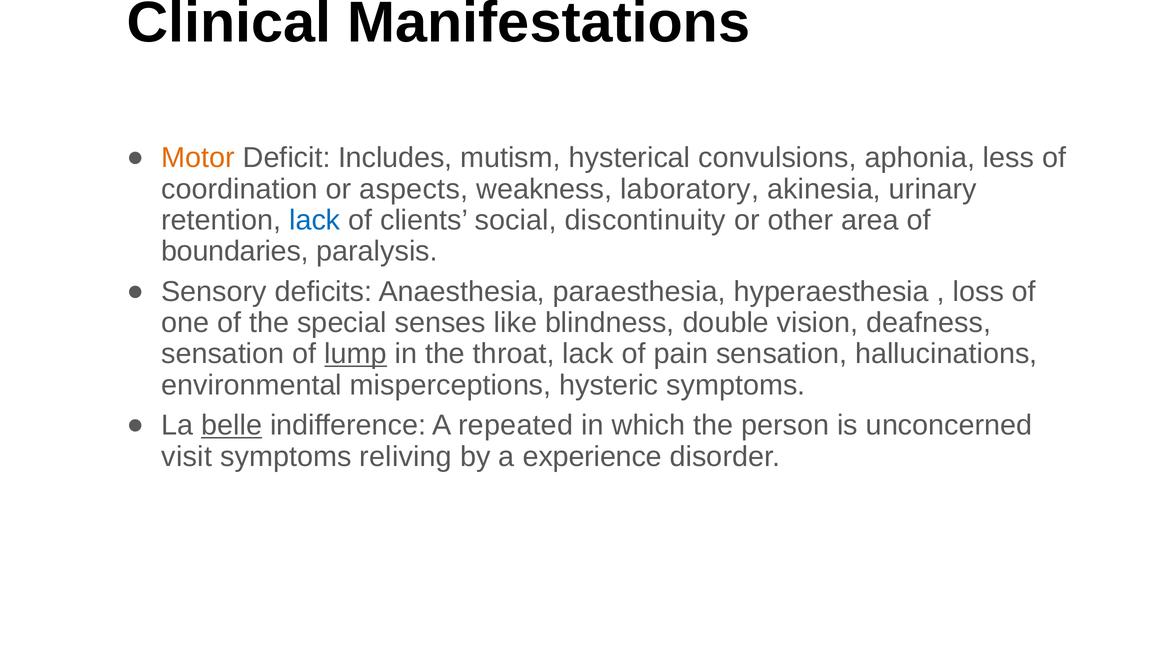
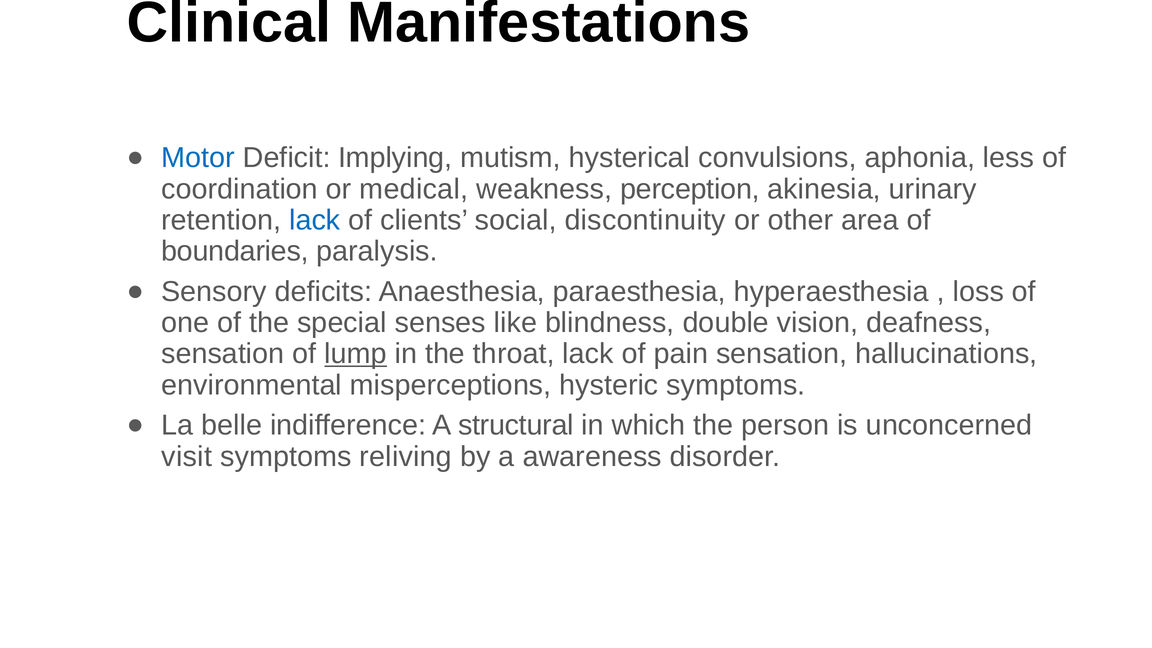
Motor colour: orange -> blue
Includes: Includes -> Implying
aspects: aspects -> medical
laboratory: laboratory -> perception
belle underline: present -> none
repeated: repeated -> structural
experience: experience -> awareness
